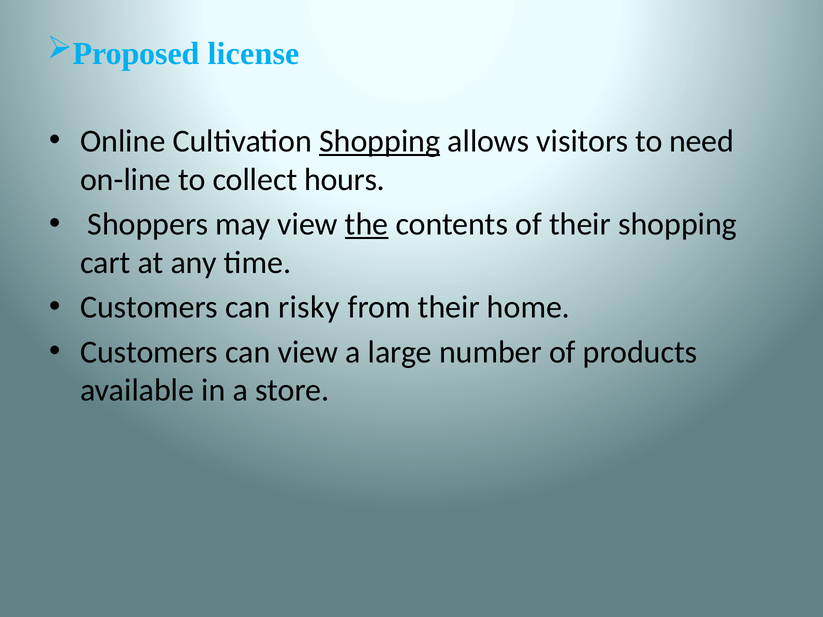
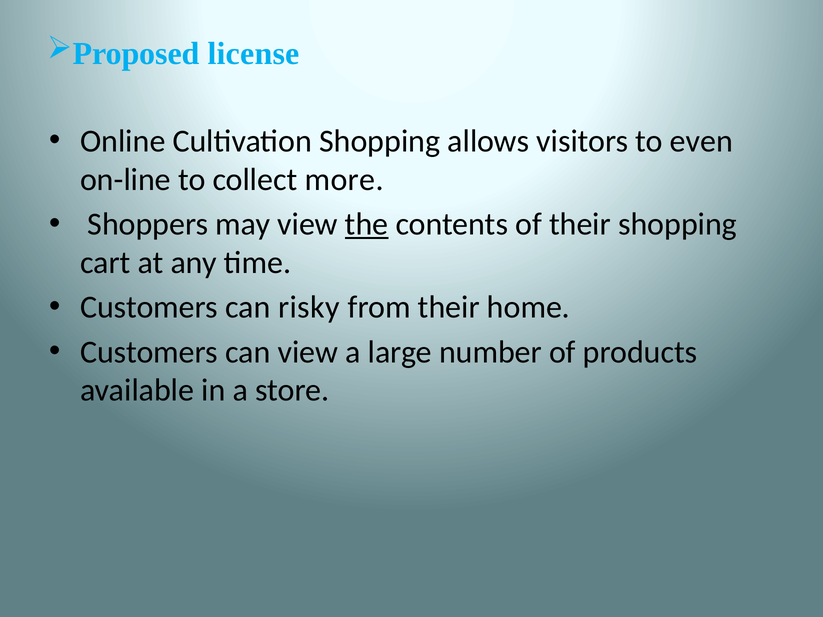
Shopping at (380, 141) underline: present -> none
need: need -> even
hours: hours -> more
